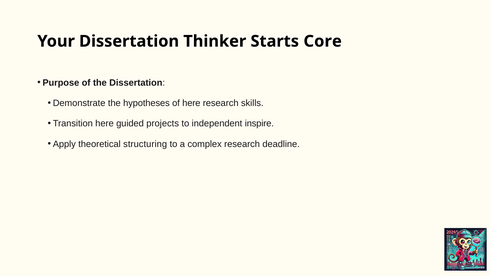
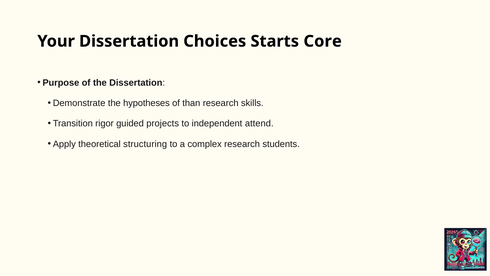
Thinker: Thinker -> Choices
of here: here -> than
Transition here: here -> rigor
inspire: inspire -> attend
deadline: deadline -> students
